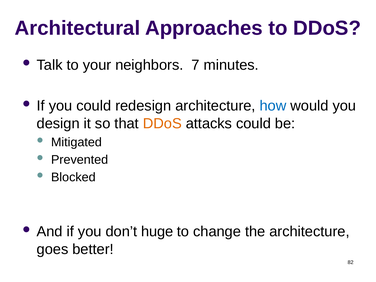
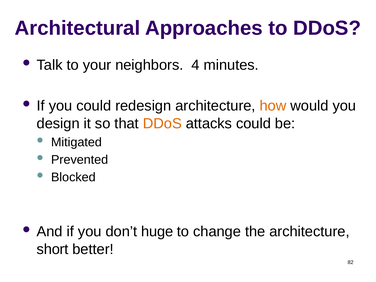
7: 7 -> 4
how colour: blue -> orange
goes: goes -> short
